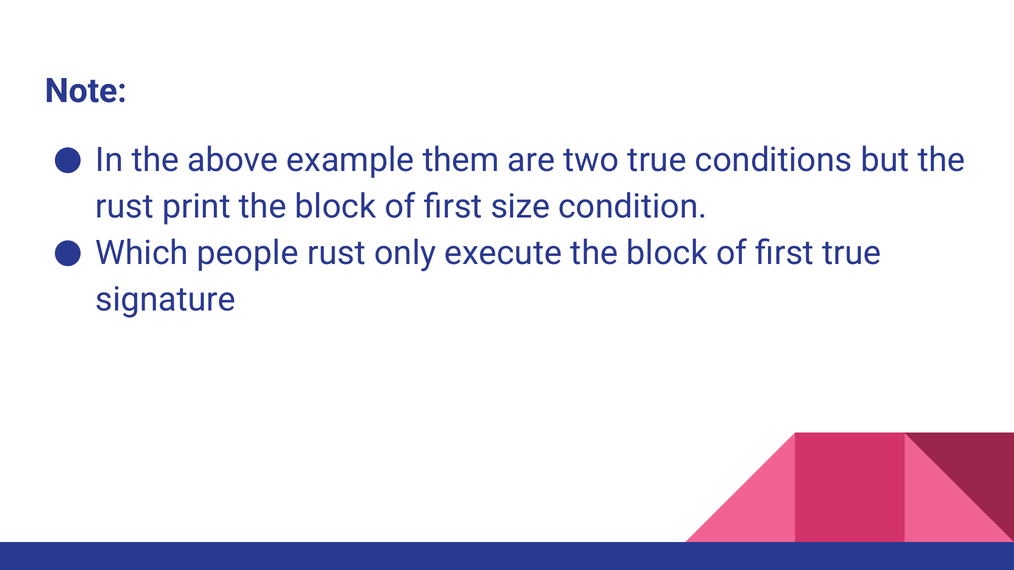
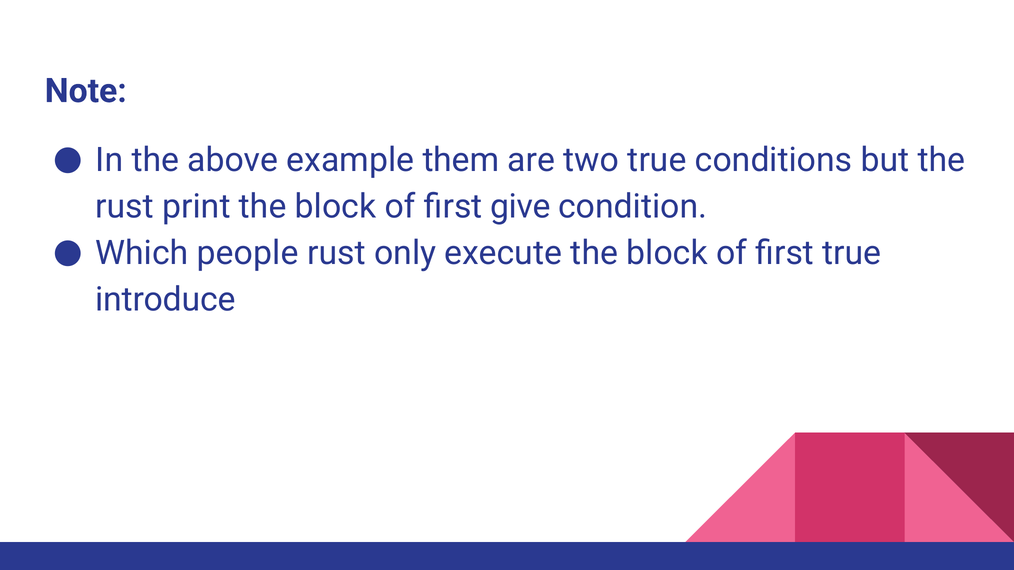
size: size -> give
signature: signature -> introduce
